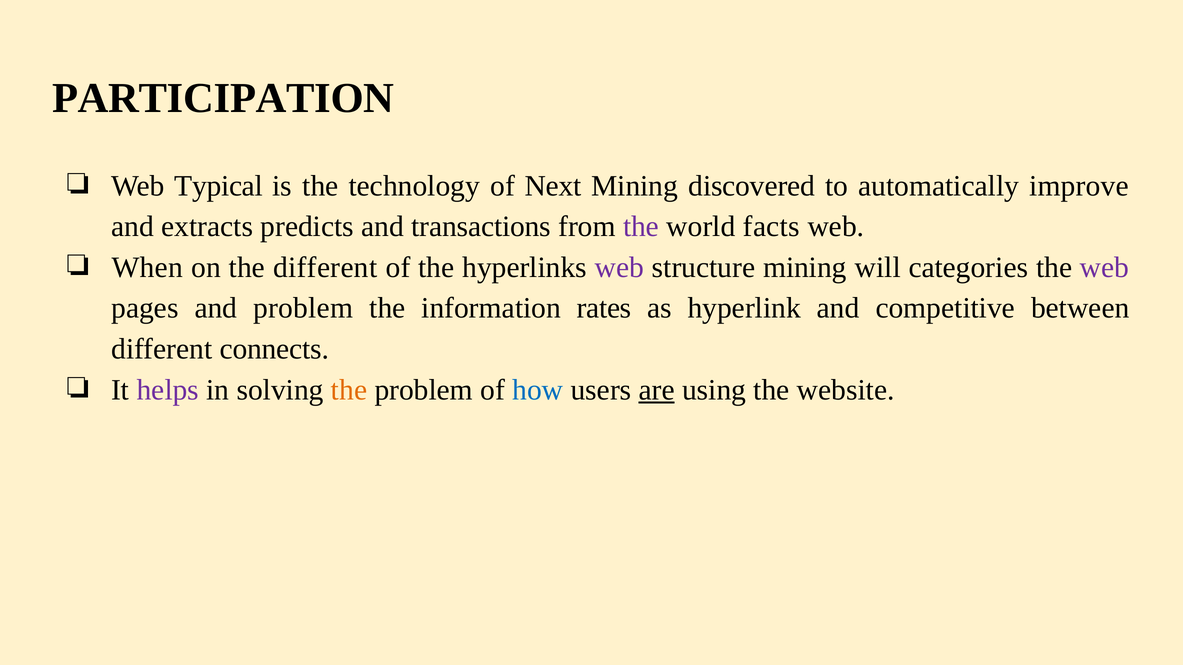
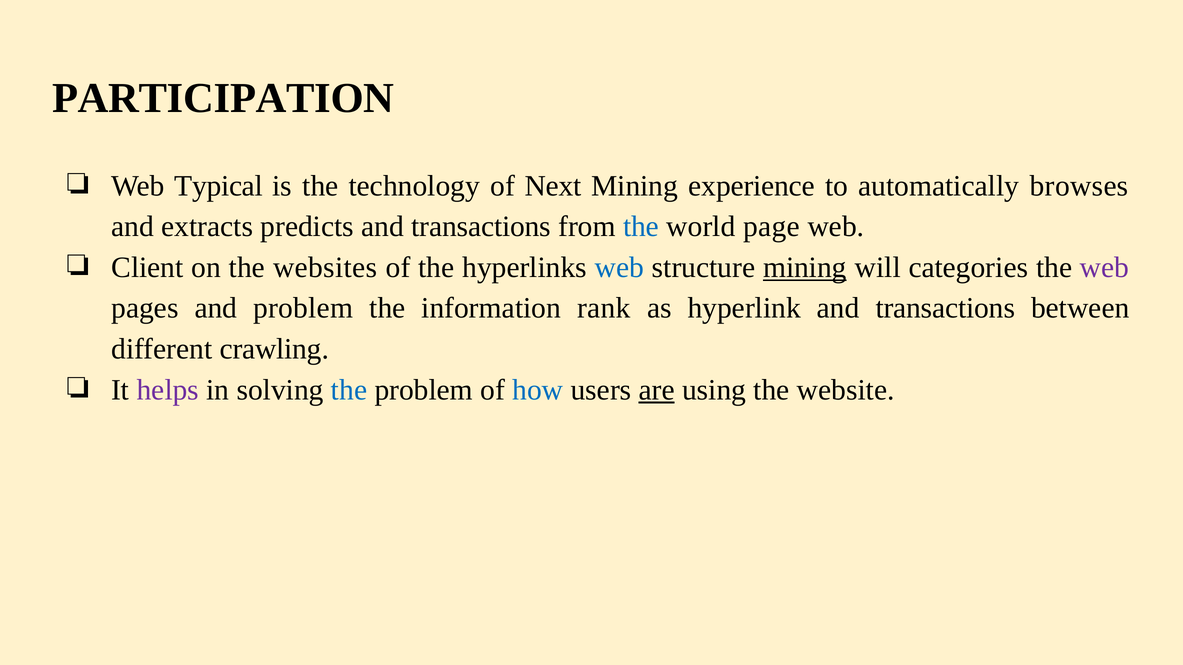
discovered: discovered -> experience
improve: improve -> browses
the at (641, 227) colour: purple -> blue
facts: facts -> page
When: When -> Client
the different: different -> websites
web at (619, 268) colour: purple -> blue
mining at (805, 268) underline: none -> present
rates: rates -> rank
competitive at (945, 308): competitive -> transactions
connects: connects -> crawling
the at (349, 390) colour: orange -> blue
